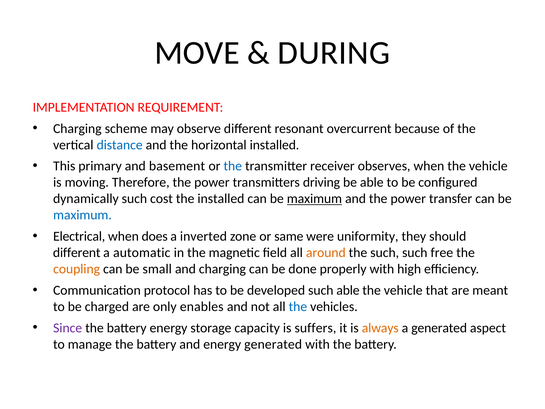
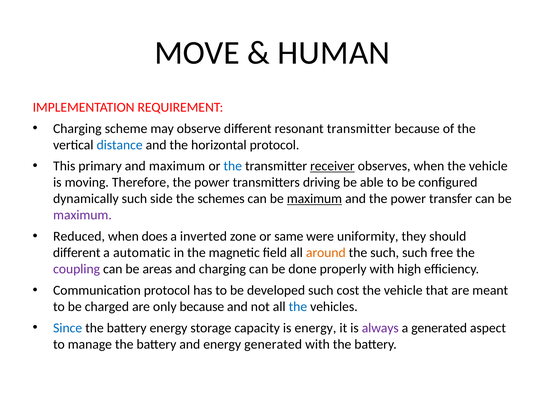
DURING: DURING -> HUMAN
resonant overcurrent: overcurrent -> transmitter
horizontal installed: installed -> protocol
and basement: basement -> maximum
receiver underline: none -> present
cost: cost -> side
the installed: installed -> schemes
maximum at (82, 215) colour: blue -> purple
Electrical: Electrical -> Reduced
coupling colour: orange -> purple
small: small -> areas
such able: able -> cost
only enables: enables -> because
Since colour: purple -> blue
is suffers: suffers -> energy
always colour: orange -> purple
